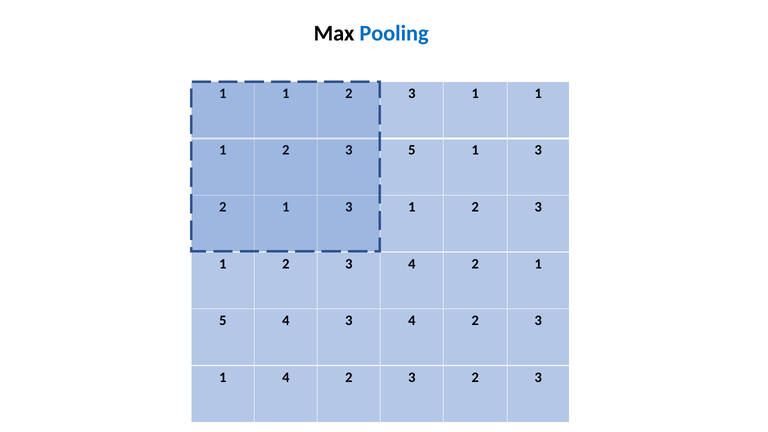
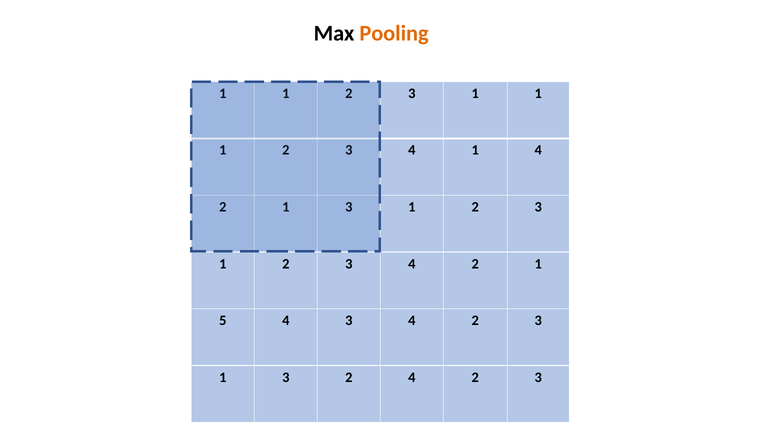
Pooling colour: blue -> orange
5 at (412, 150): 5 -> 4
3 at (538, 150): 3 -> 4
4 at (286, 377): 4 -> 3
3 at (412, 377): 3 -> 4
